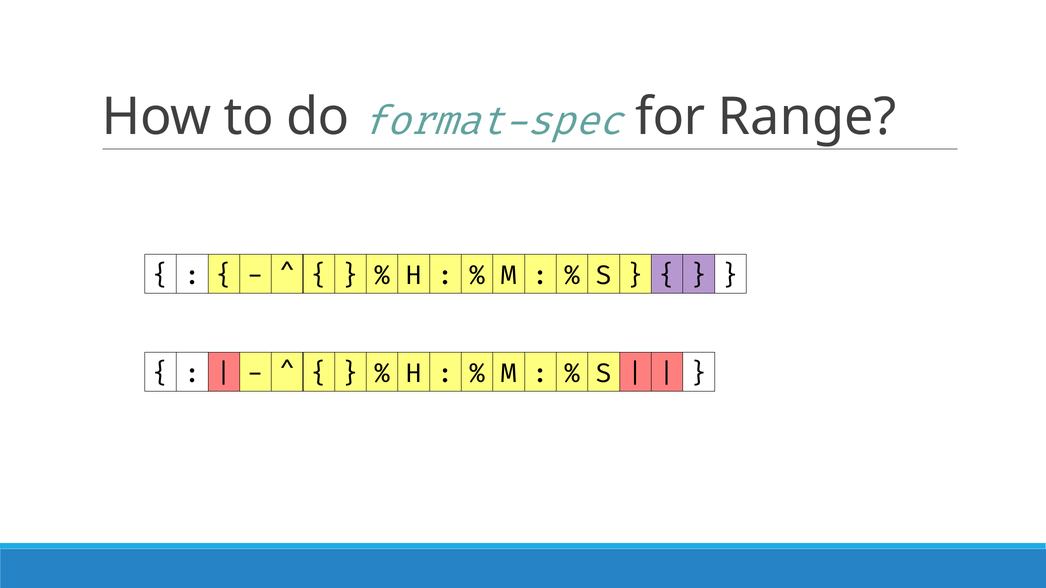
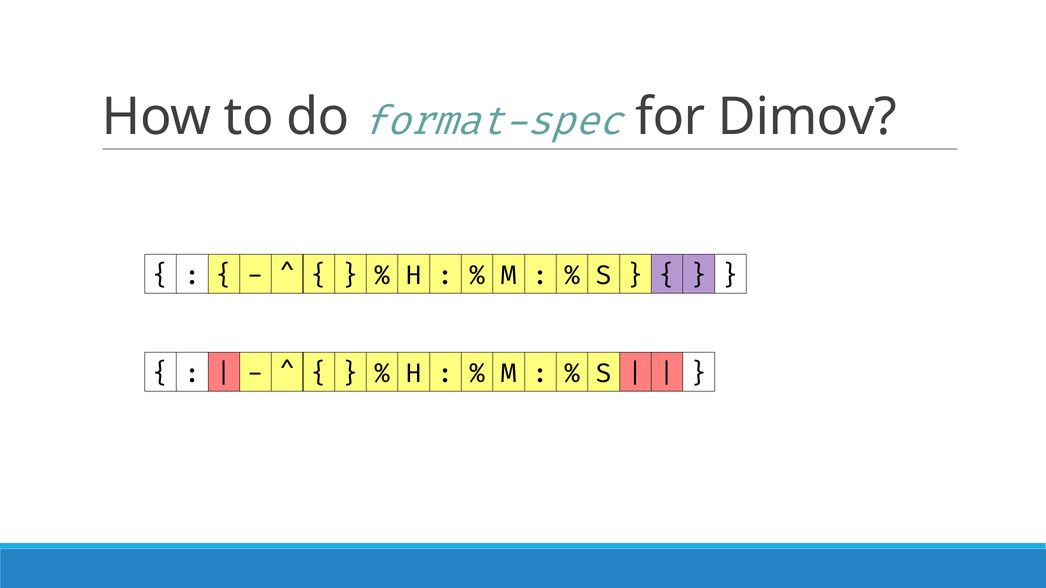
Range: Range -> Dimov
